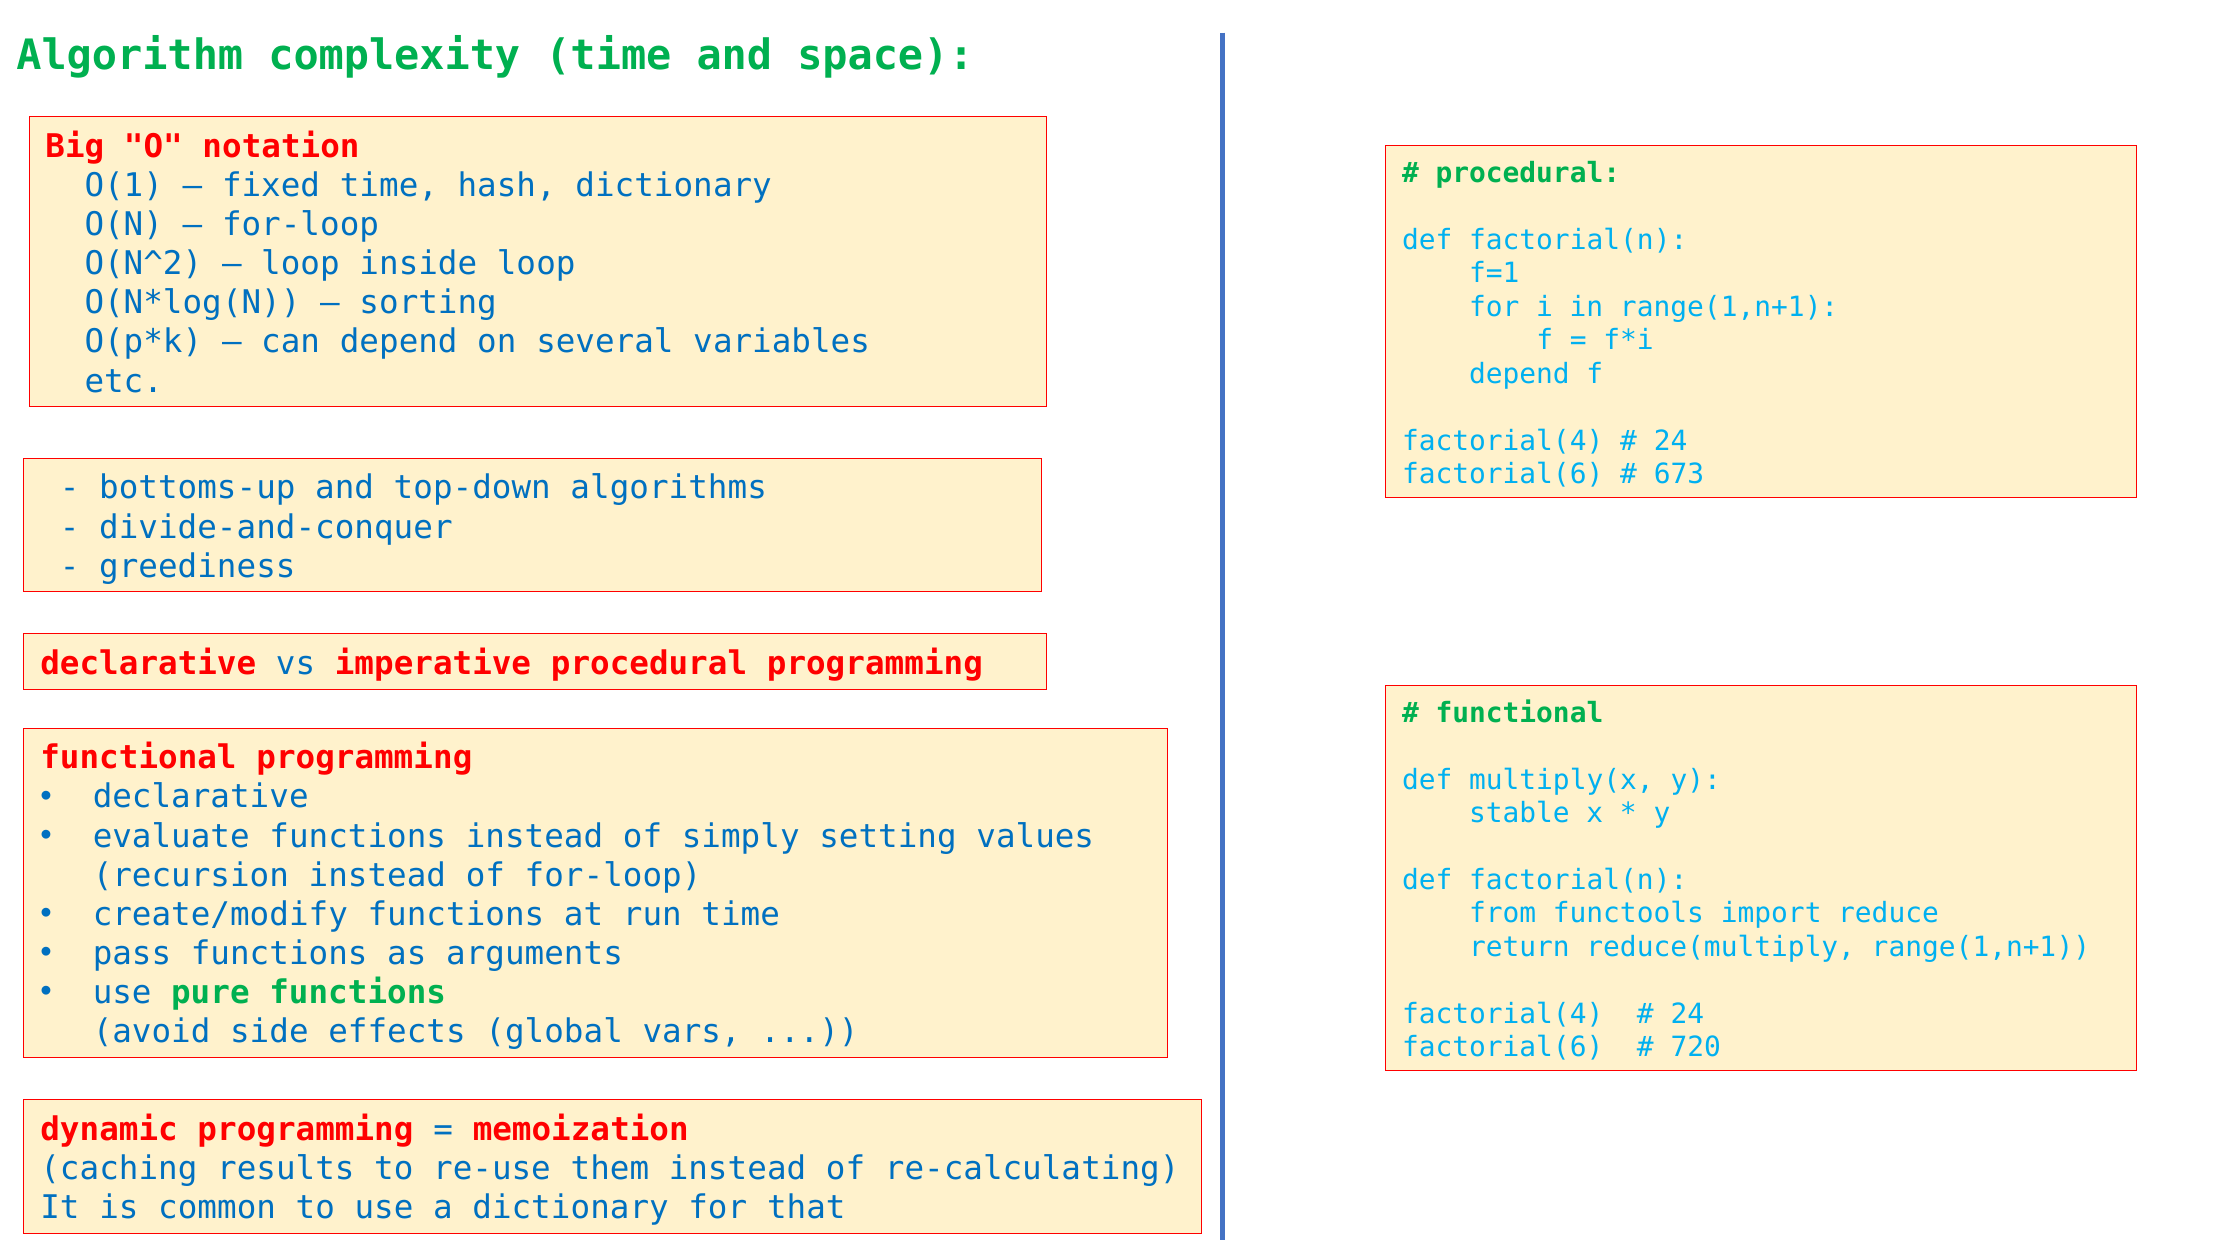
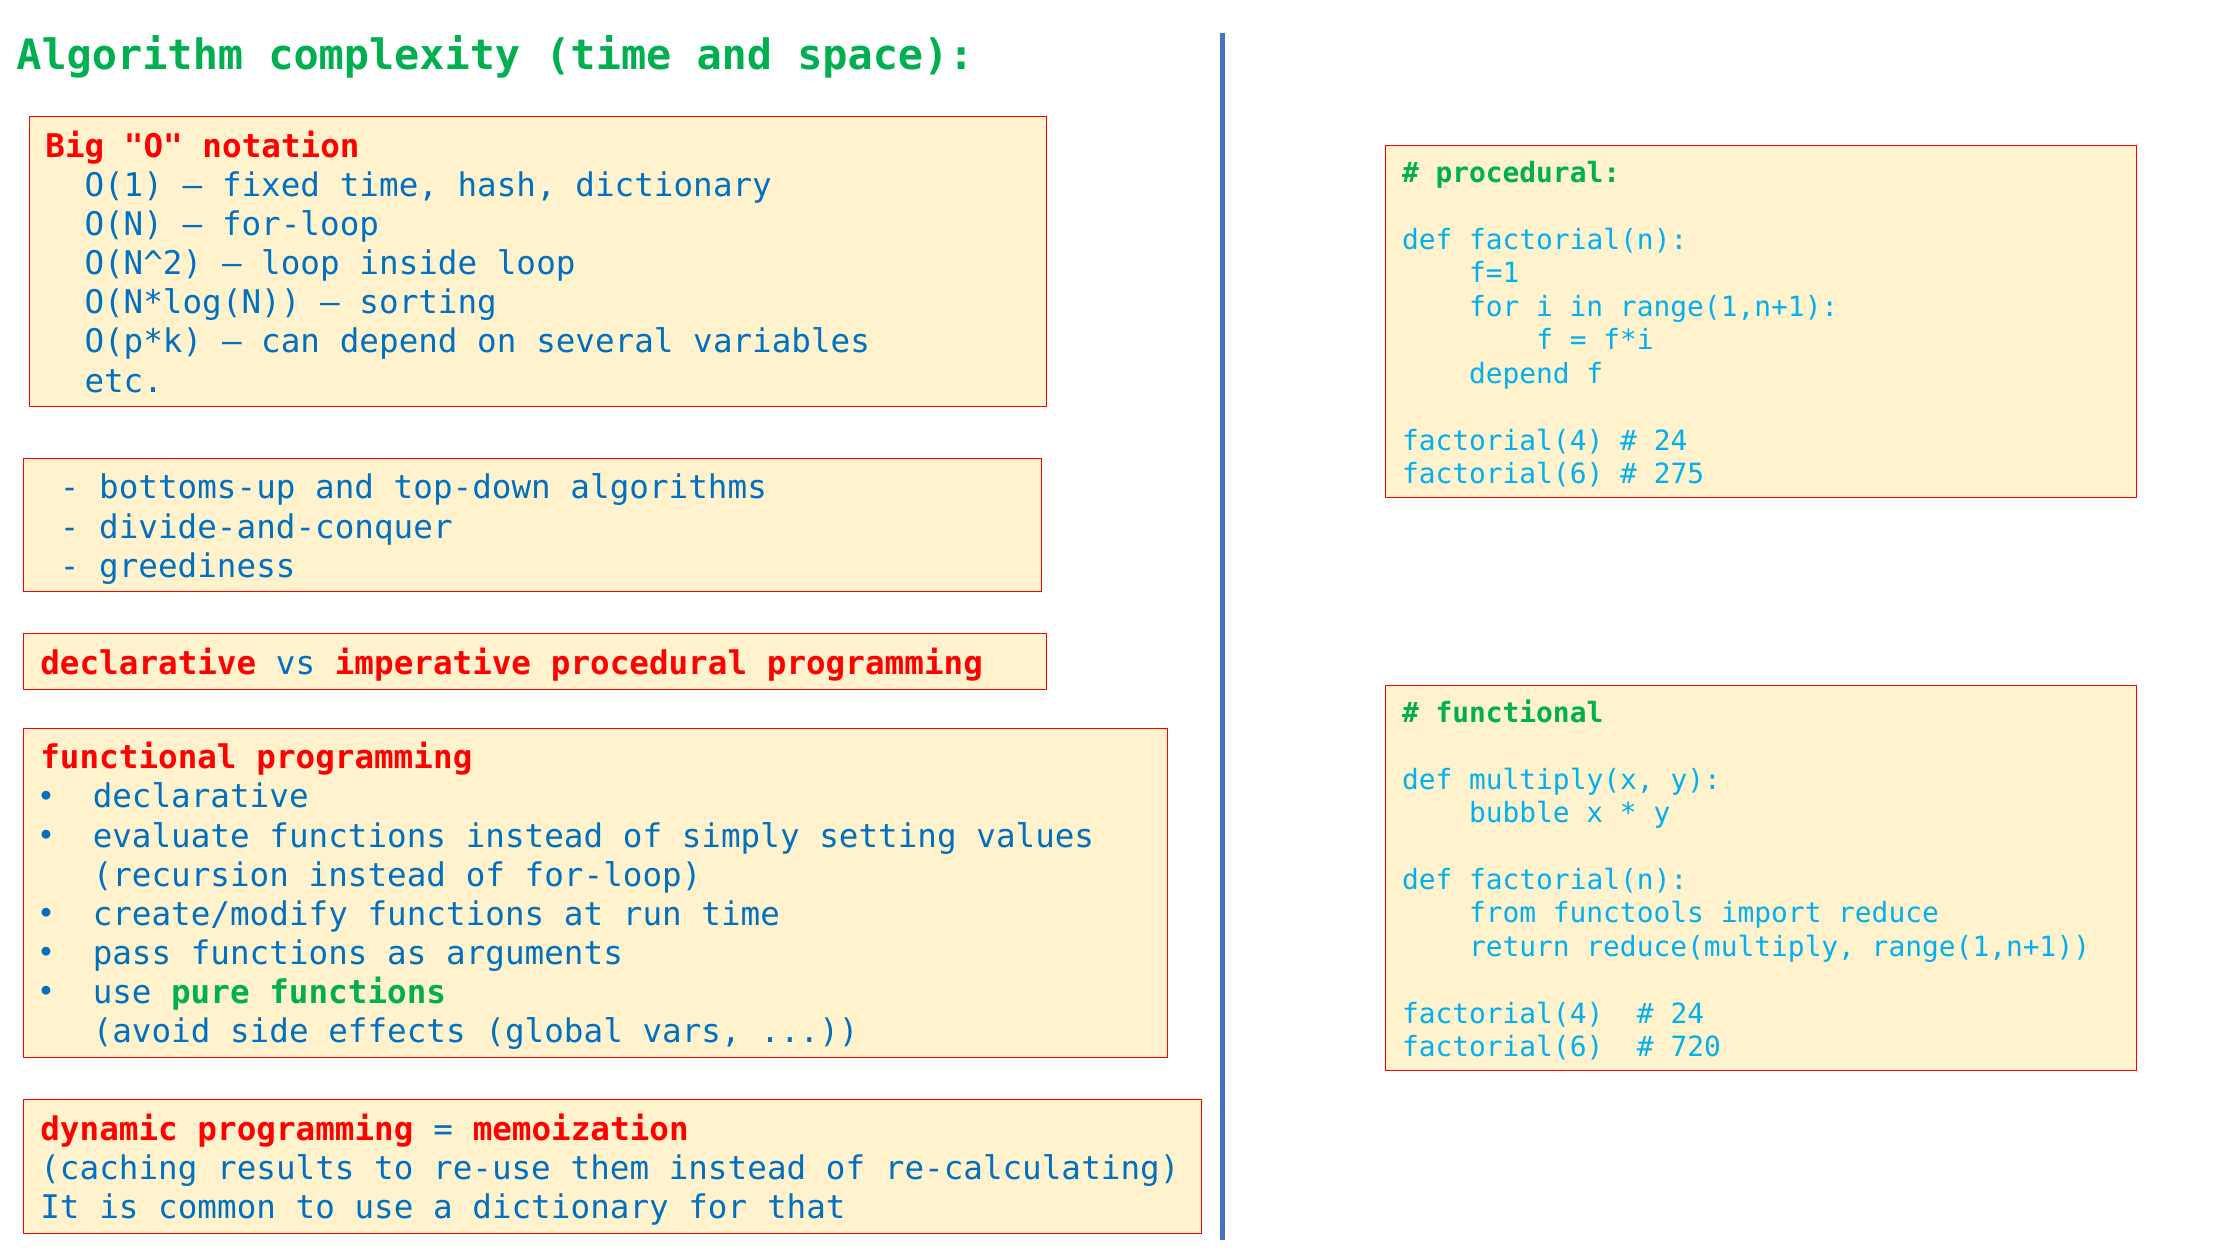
673: 673 -> 275
stable: stable -> bubble
